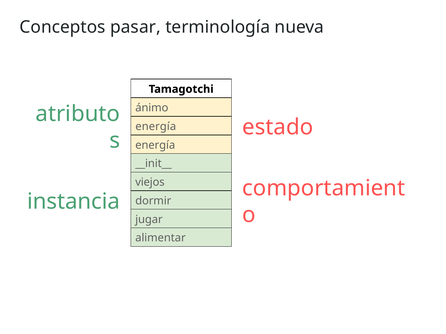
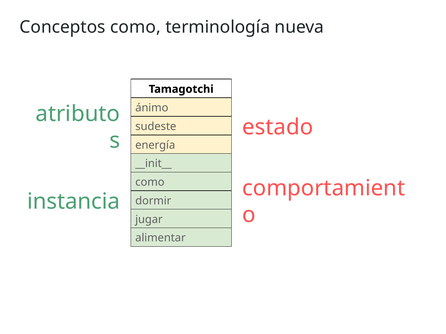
Conceptos pasar: pasar -> como
energía at (156, 127): energía -> sudeste
viejos at (150, 182): viejos -> como
